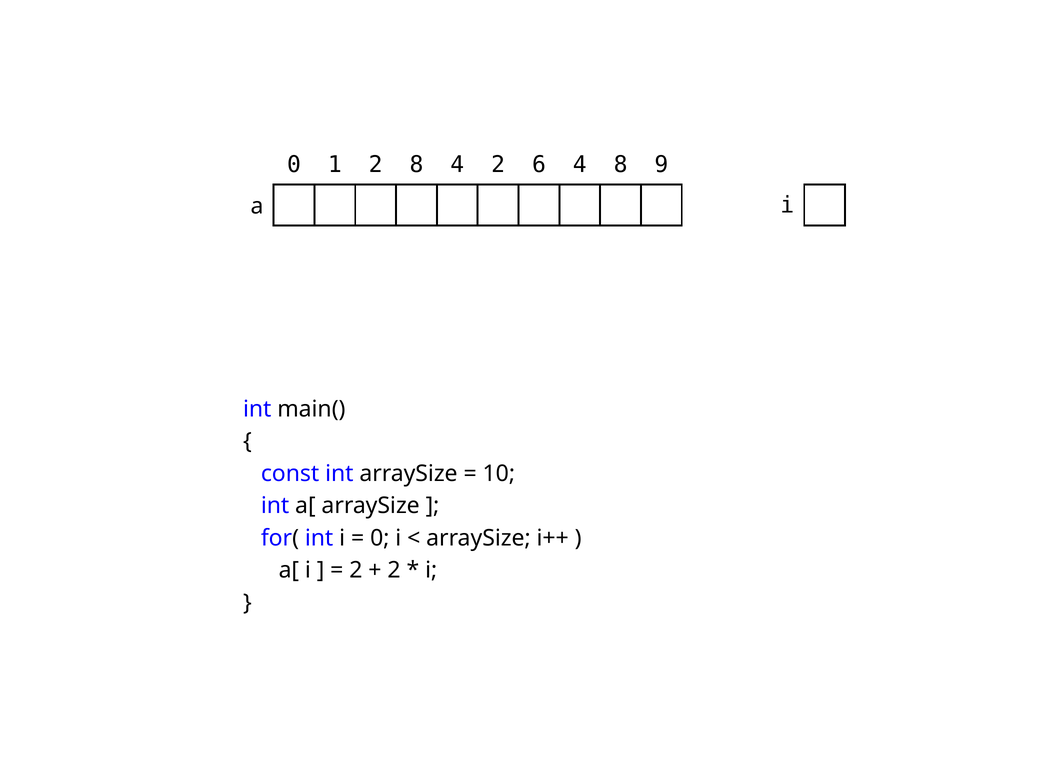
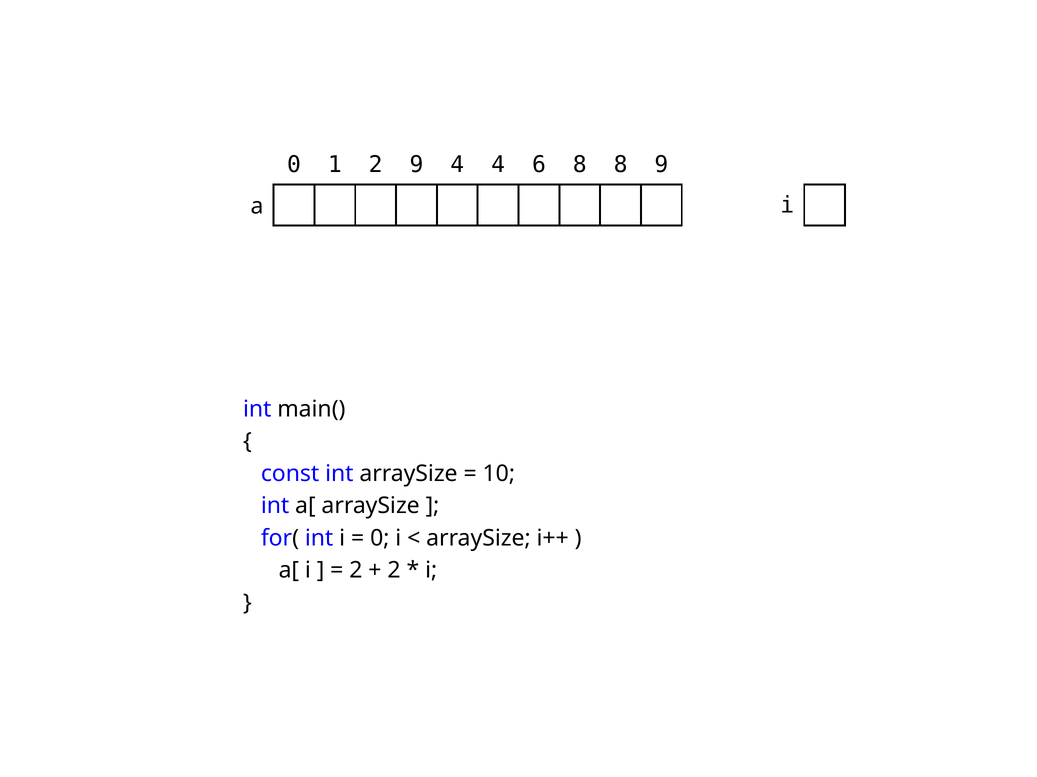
2 8: 8 -> 9
4 2: 2 -> 4
6 4: 4 -> 8
